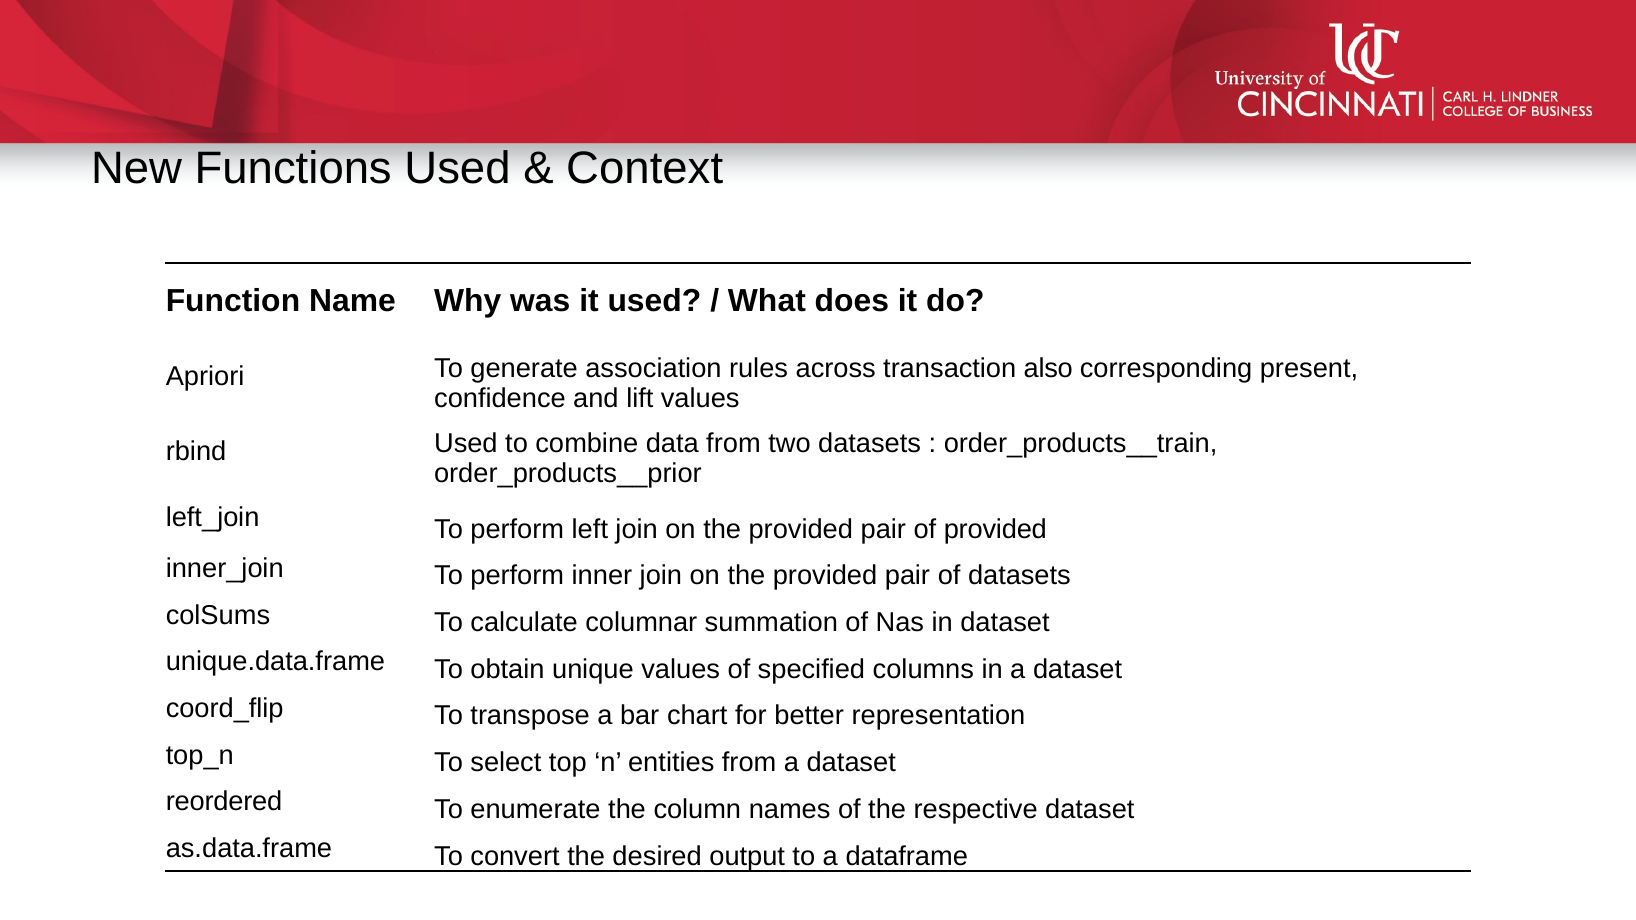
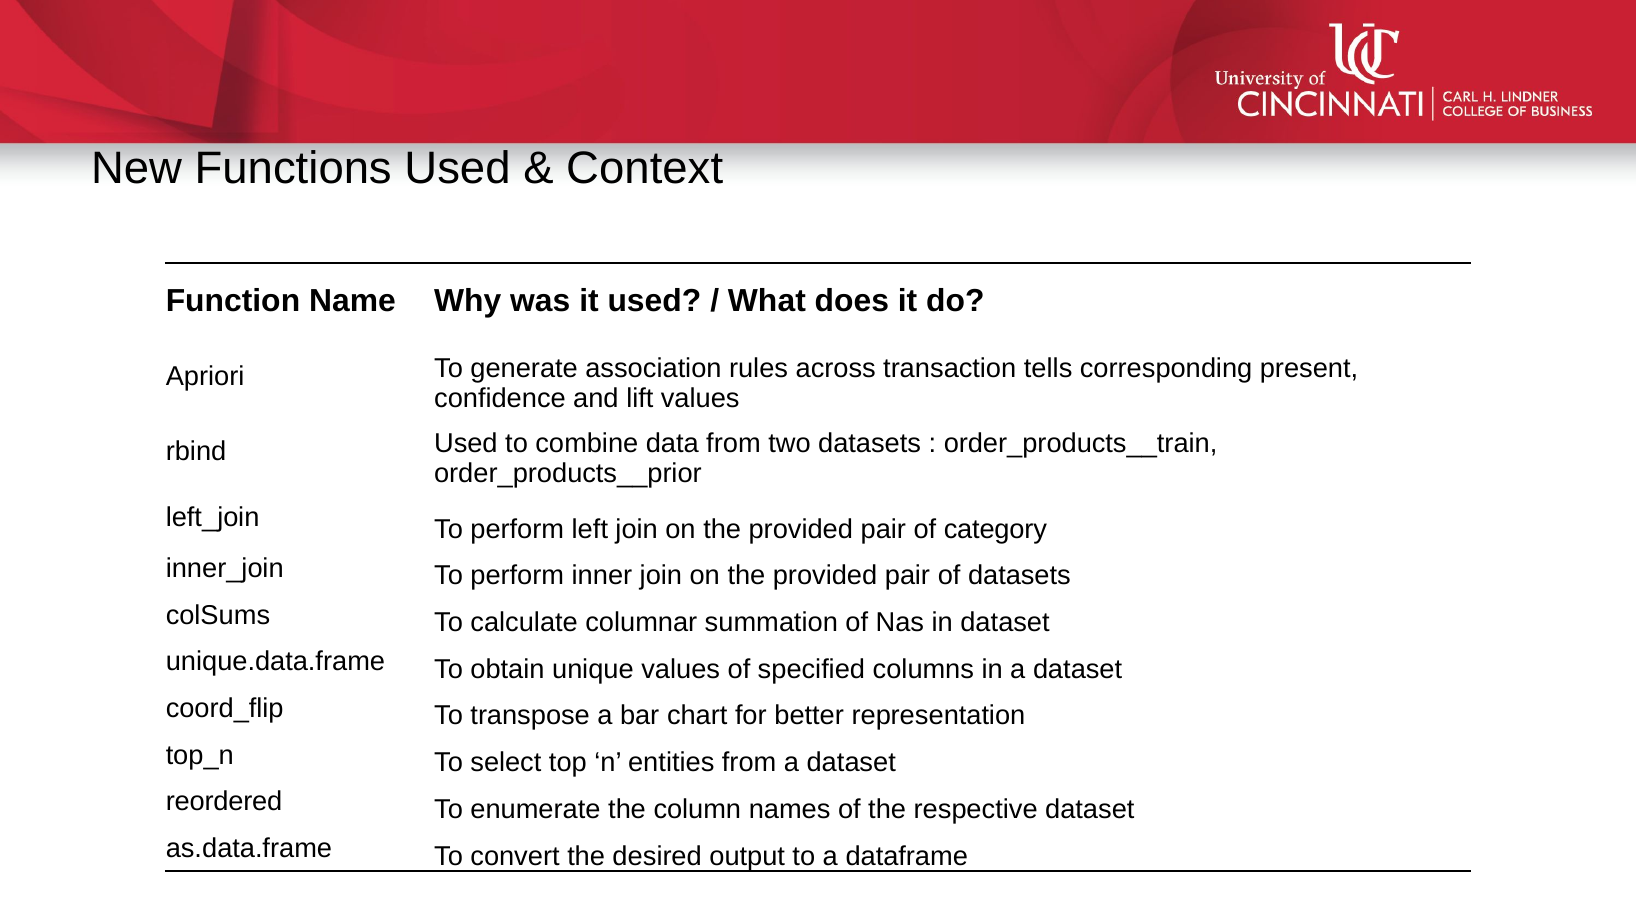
also: also -> tells
of provided: provided -> category
